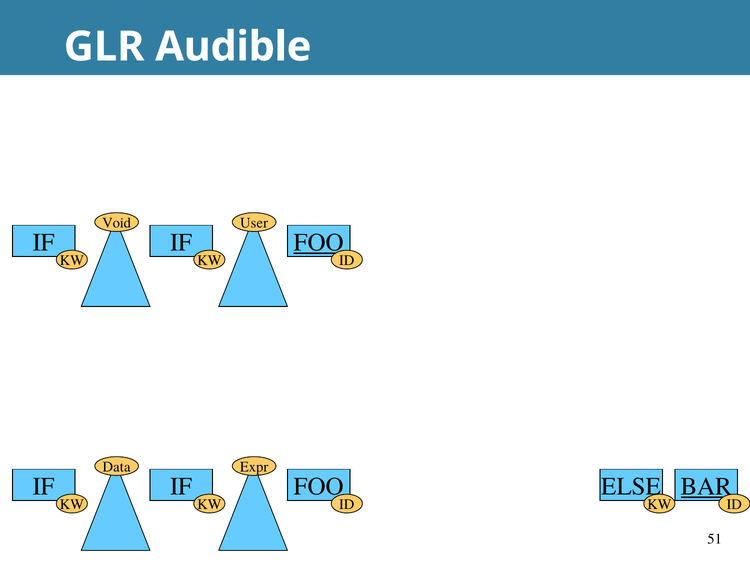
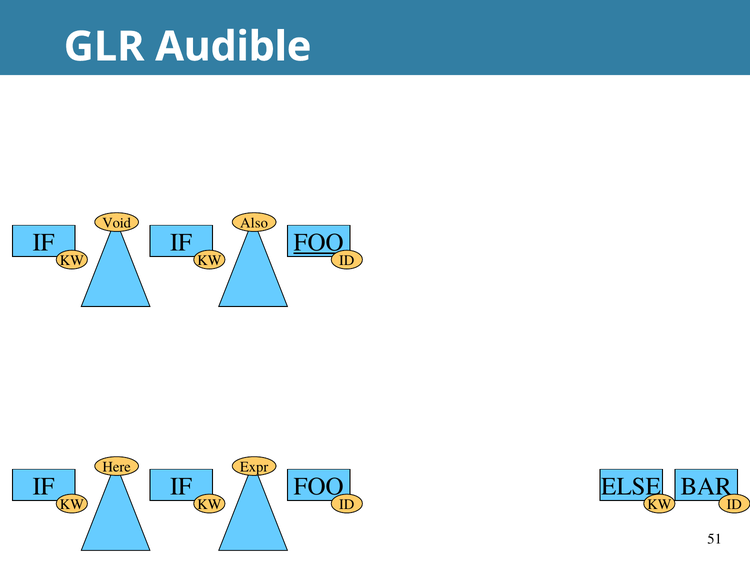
User: User -> Also
Data: Data -> Here
BAR underline: present -> none
